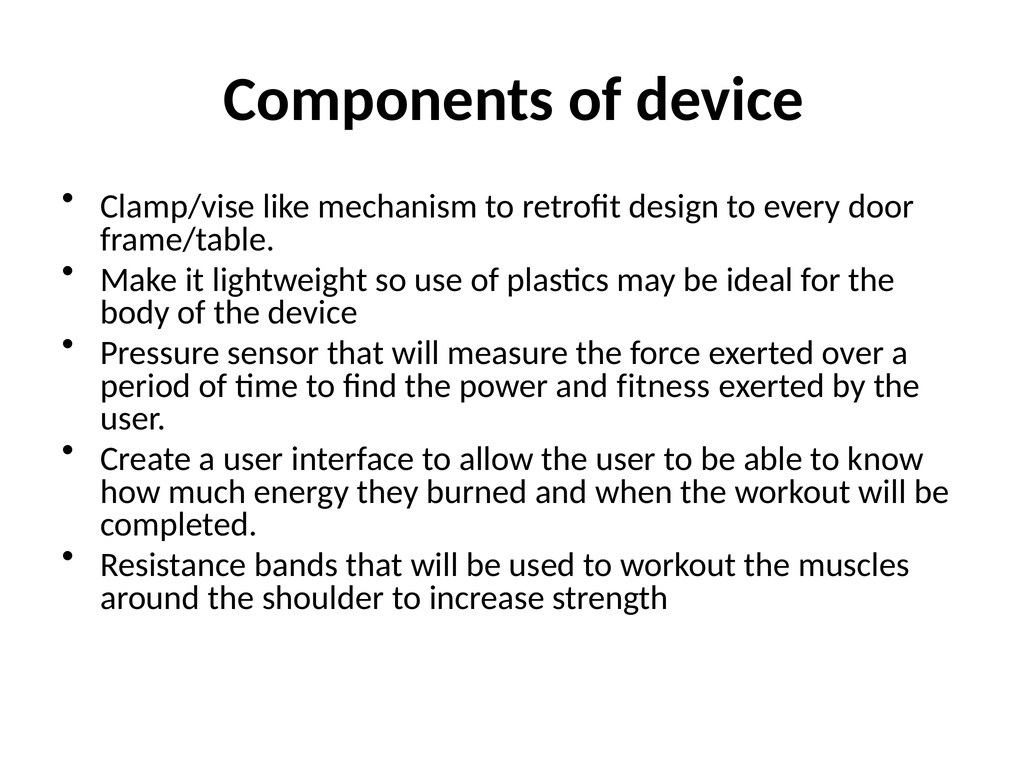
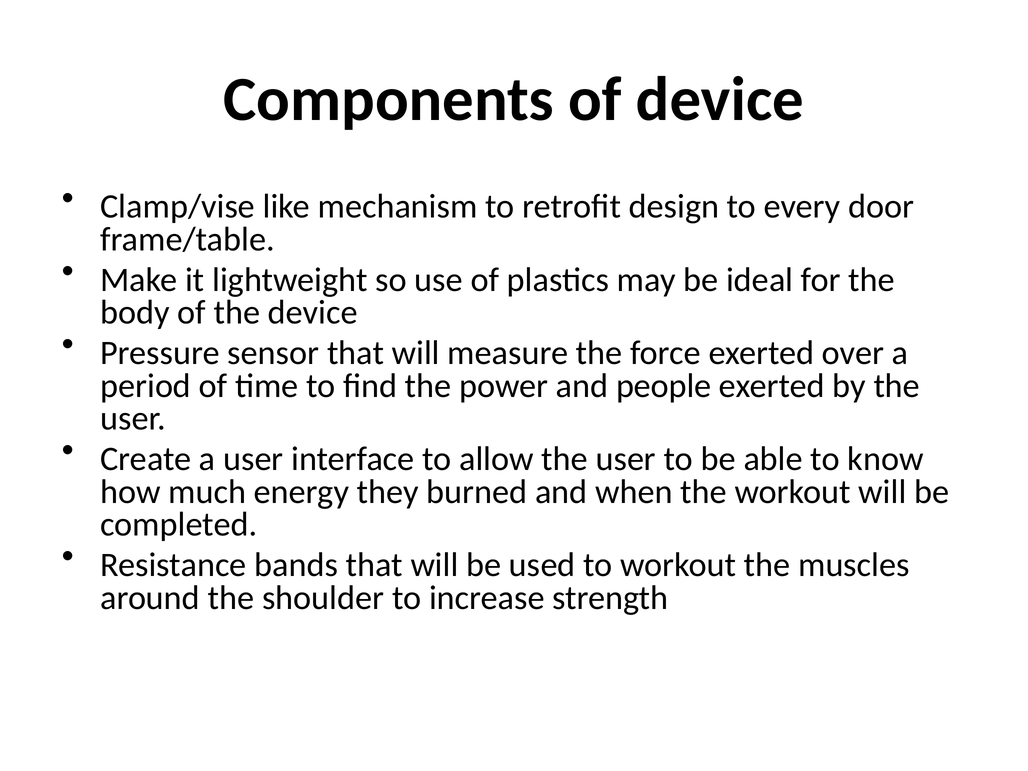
fitness: fitness -> people
